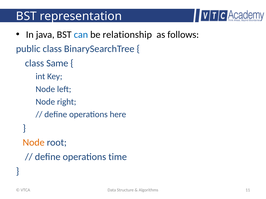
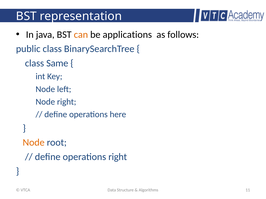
can colour: blue -> orange
relationship: relationship -> applications
operations time: time -> right
